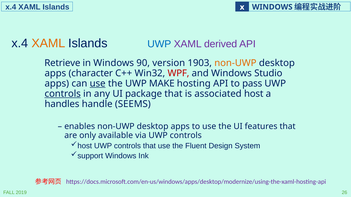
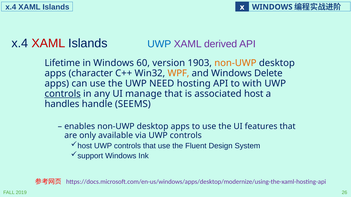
XAML at (48, 43) colour: orange -> red
Retrieve: Retrieve -> Lifetime
90: 90 -> 60
WPF colour: red -> orange
Studio: Studio -> Delete
use at (98, 84) underline: present -> none
MAKE: MAKE -> NEED
pass: pass -> with
package: package -> manage
